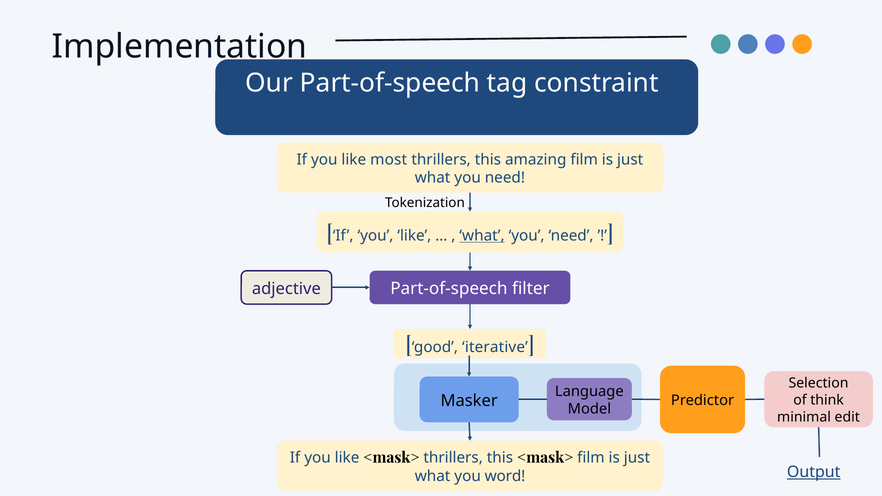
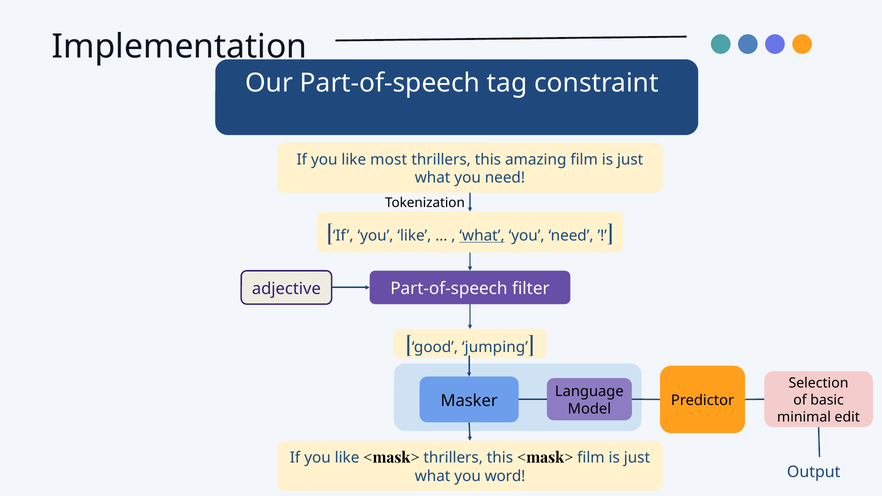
iterative: iterative -> jumping
think: think -> basic
Output underline: present -> none
